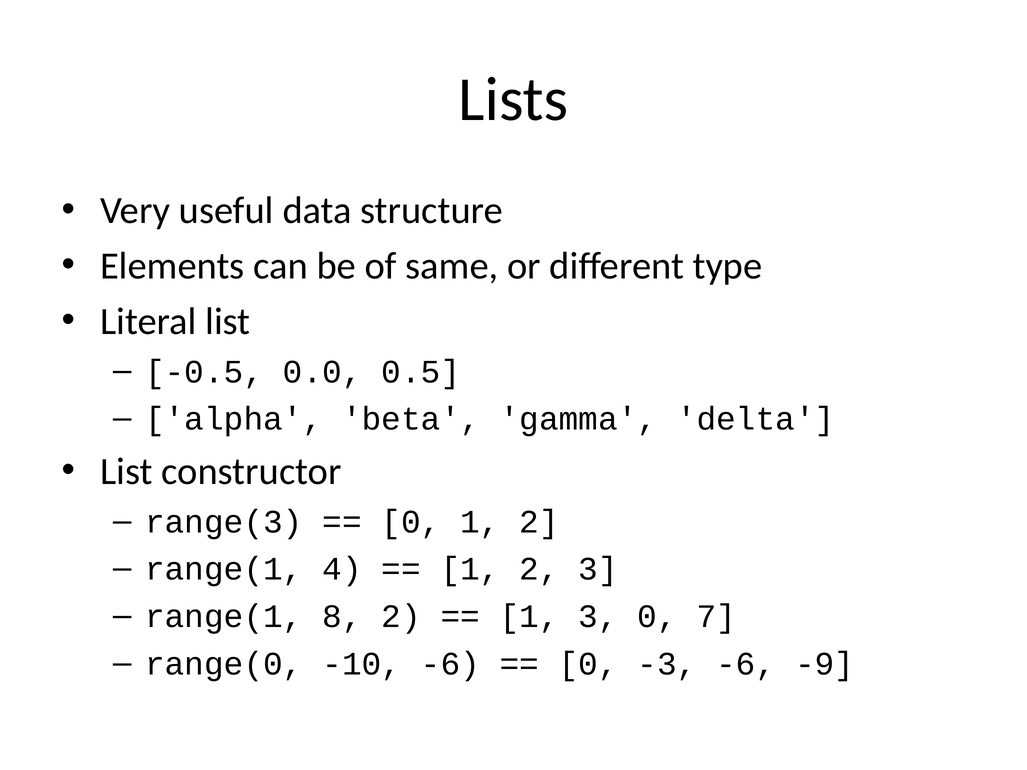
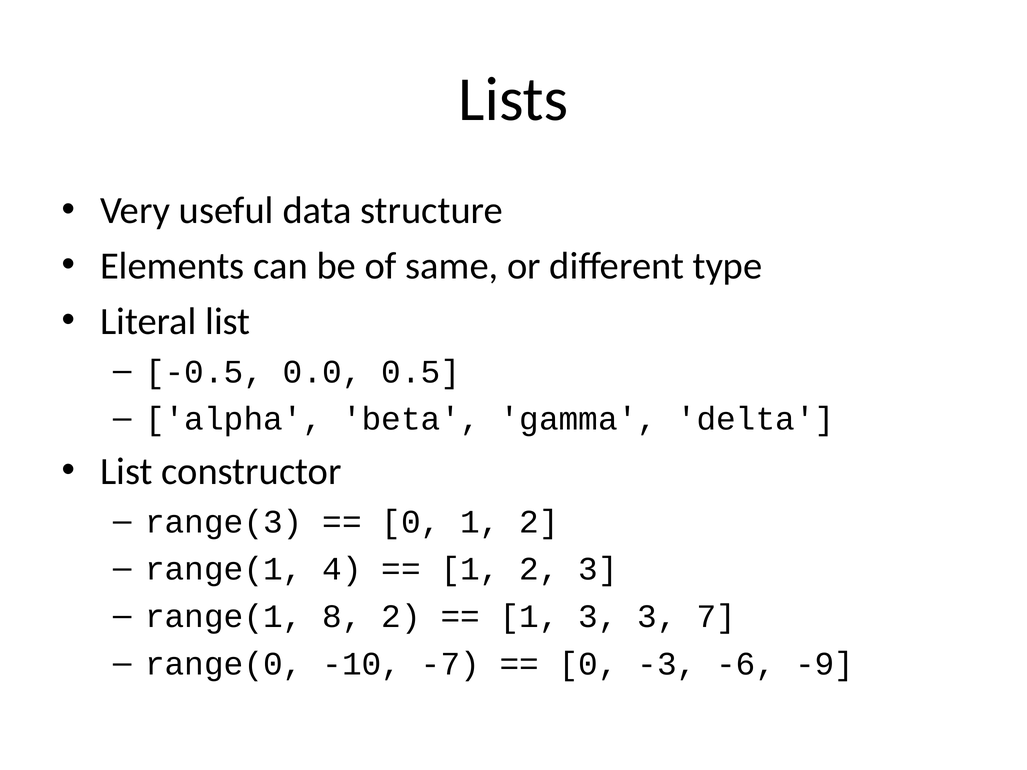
3 0: 0 -> 3
-10 -6: -6 -> -7
